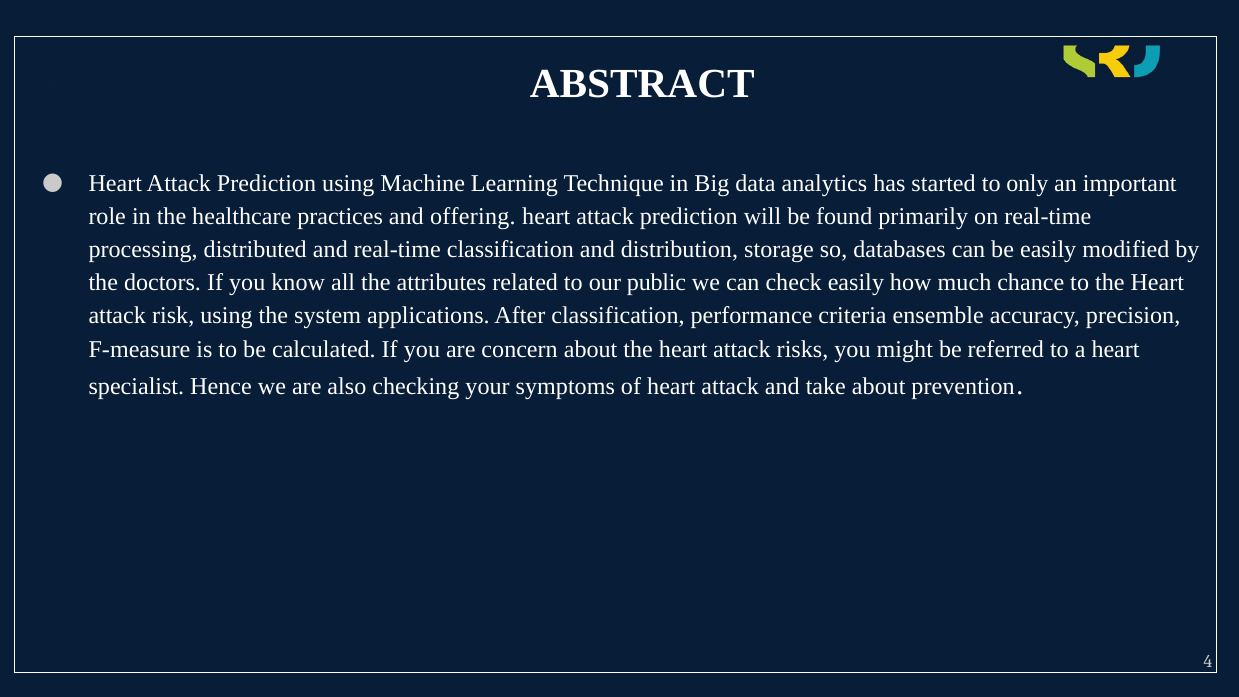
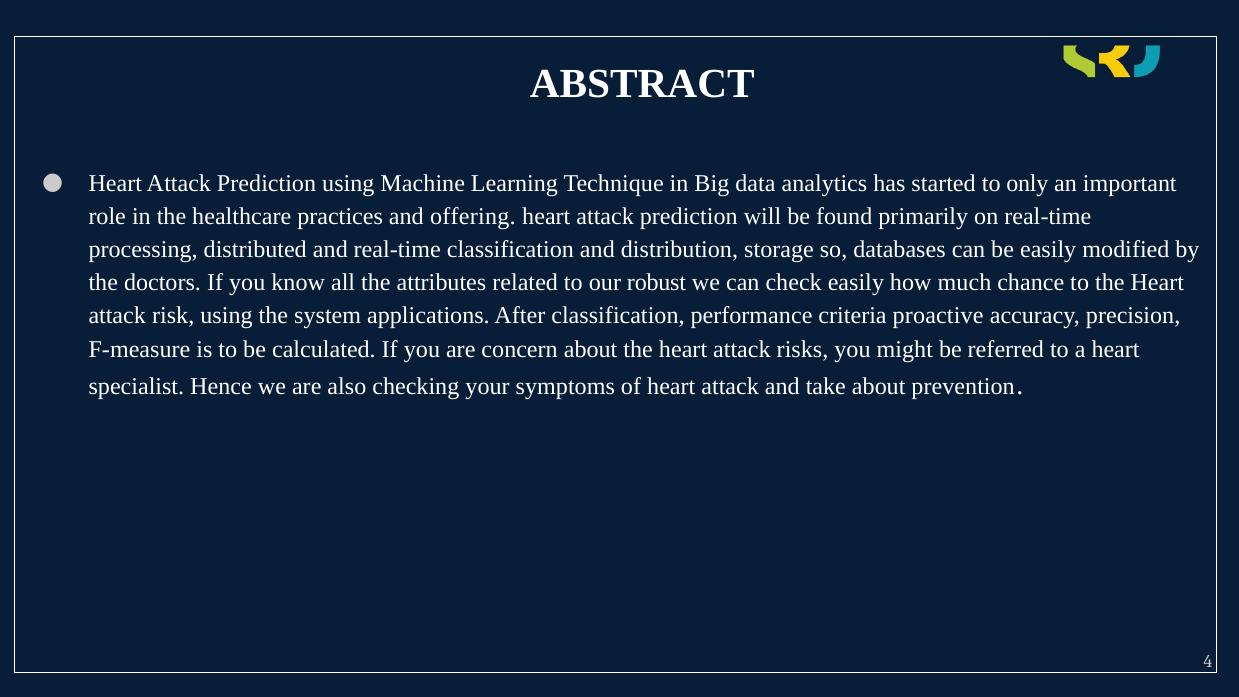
public: public -> robust
ensemble: ensemble -> proactive
